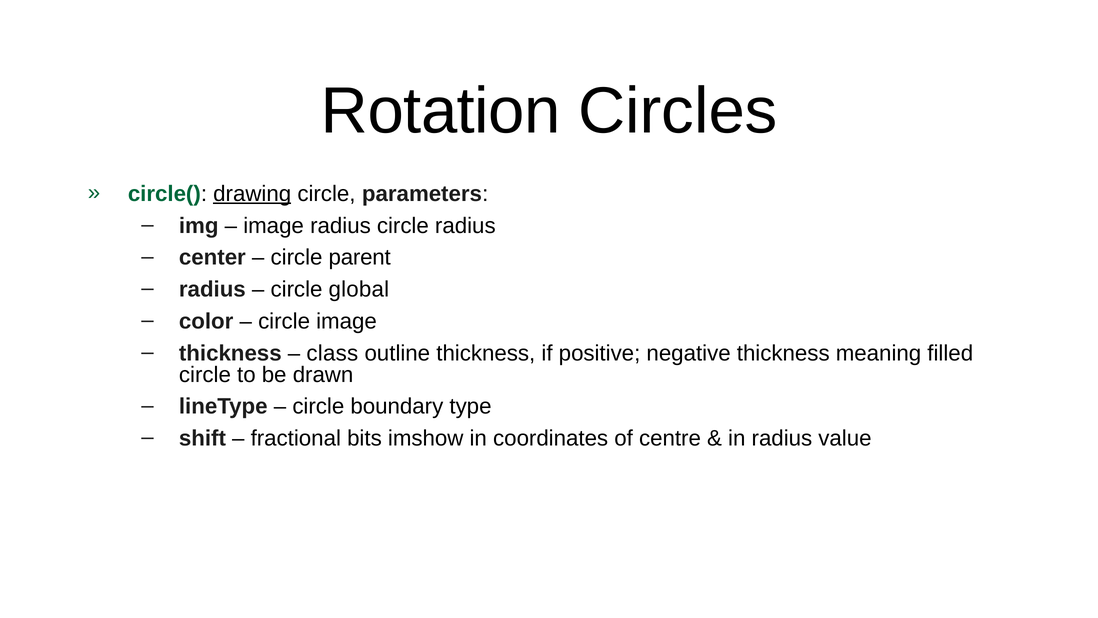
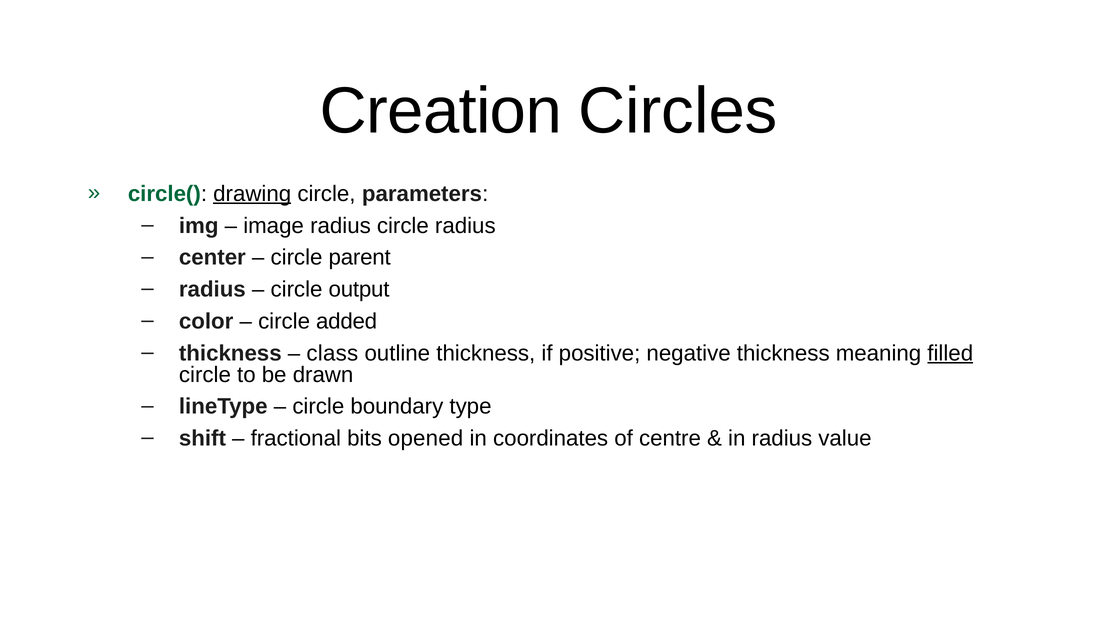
Rotation: Rotation -> Creation
global: global -> output
circle image: image -> added
filled underline: none -> present
imshow: imshow -> opened
